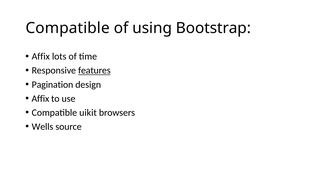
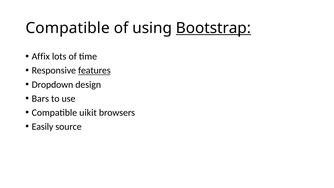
Bootstrap underline: none -> present
Pagination: Pagination -> Dropdown
Affix at (40, 98): Affix -> Bars
Wells: Wells -> Easily
